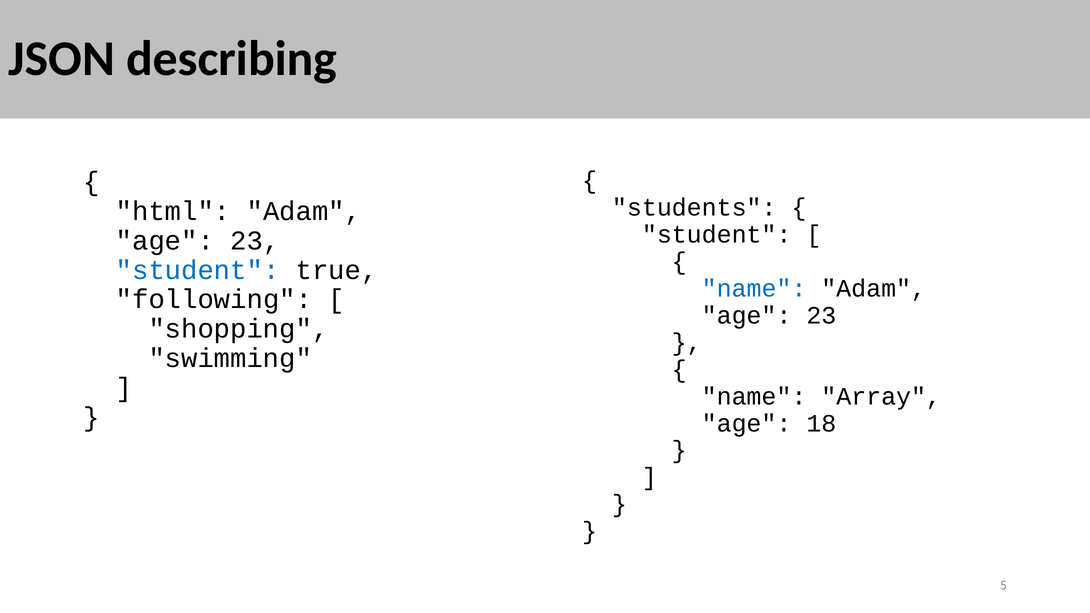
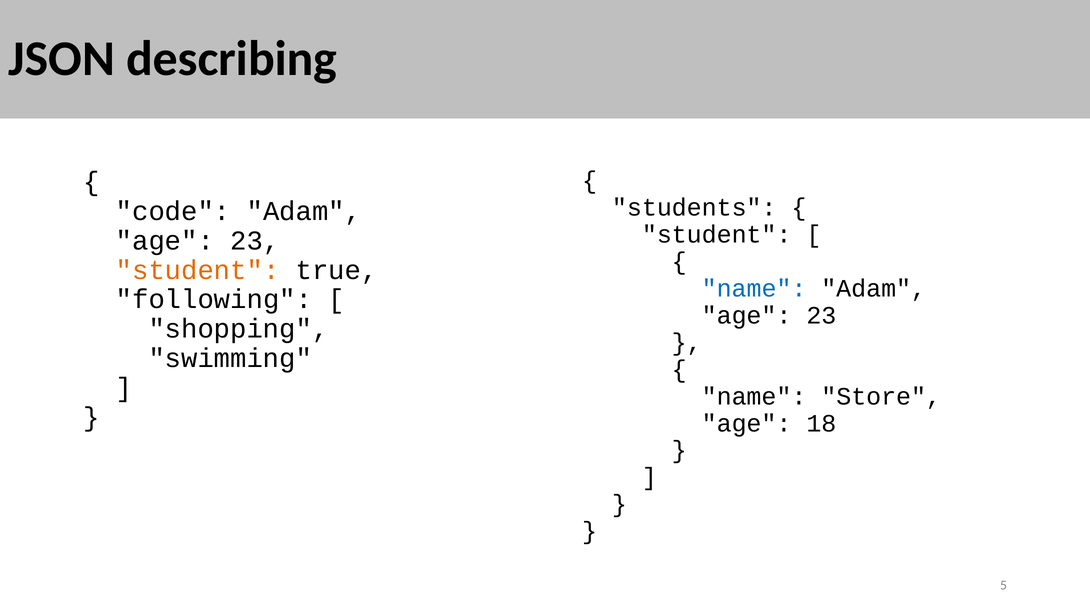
html: html -> code
student at (198, 270) colour: blue -> orange
Array: Array -> Store
